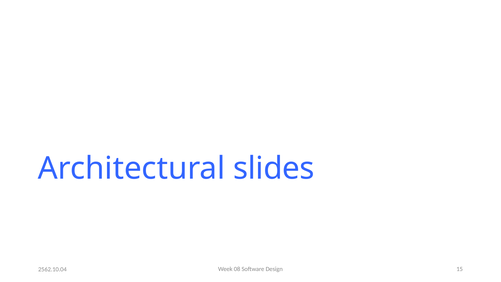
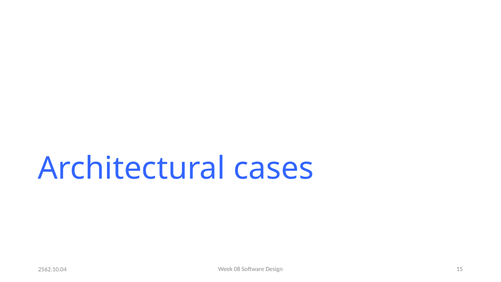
slides: slides -> cases
